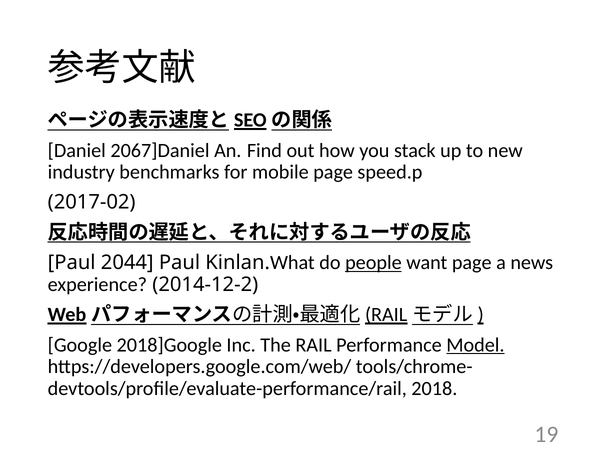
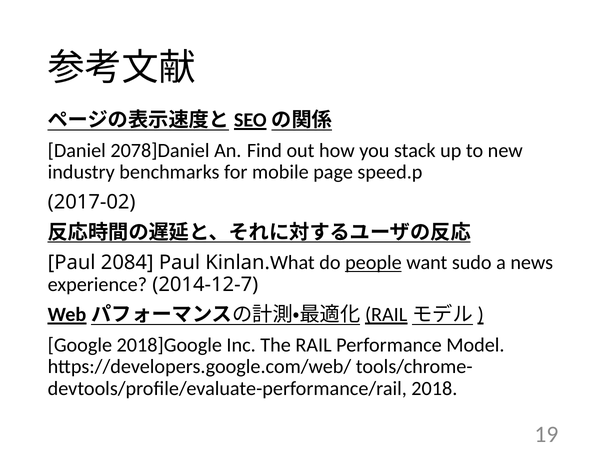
2067]Daniel: 2067]Daniel -> 2078]Daniel
2044: 2044 -> 2084
want page: page -> sudo
2014-12-2: 2014-12-2 -> 2014-12-7
Model underline: present -> none
